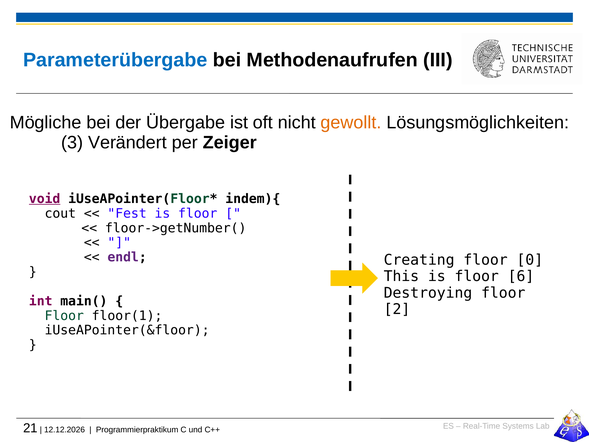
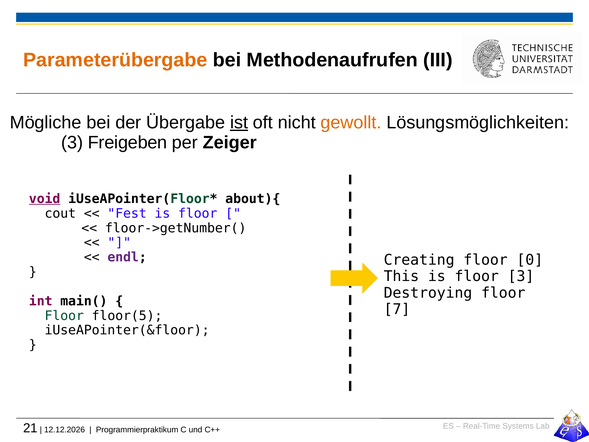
Parameterübergabe colour: blue -> orange
ist underline: none -> present
Verändert: Verändert -> Freigeben
indem){: indem){ -> about){
floor 6: 6 -> 3
2: 2 -> 7
floor(1: floor(1 -> floor(5
